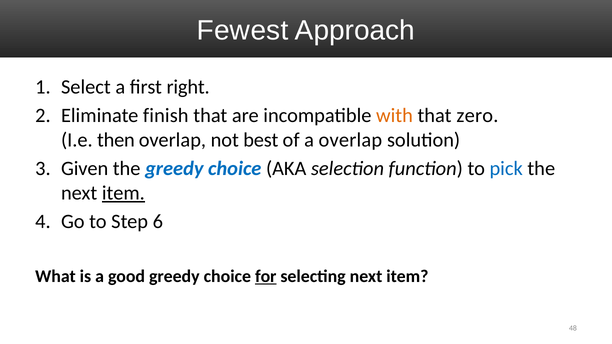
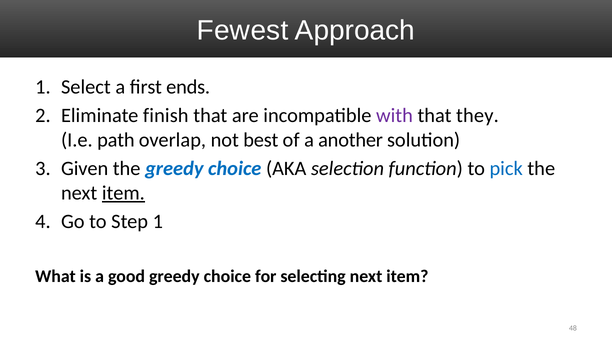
right: right -> ends
with colour: orange -> purple
zero: zero -> they
then: then -> path
a overlap: overlap -> another
Step 6: 6 -> 1
for underline: present -> none
